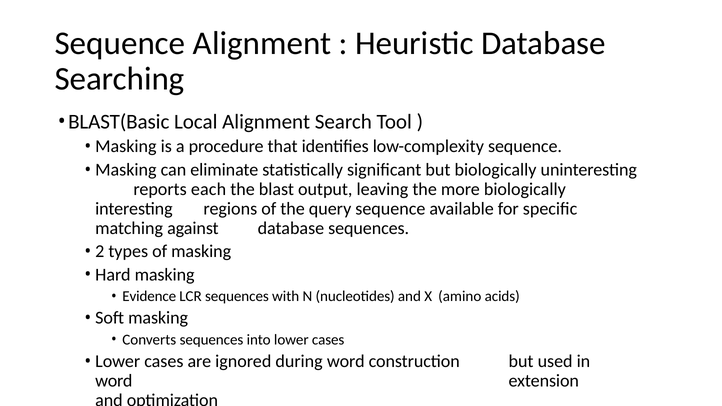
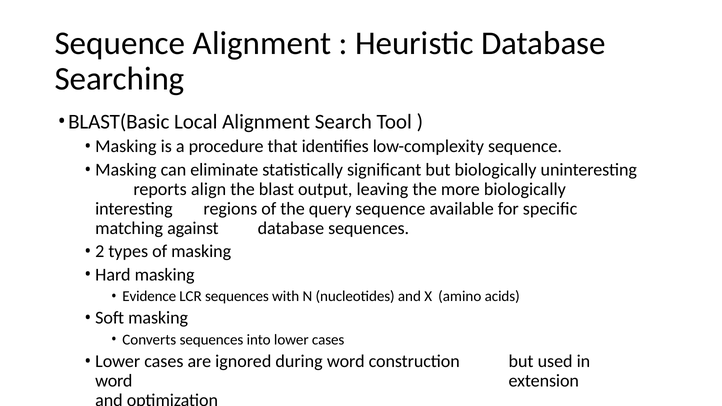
each: each -> align
